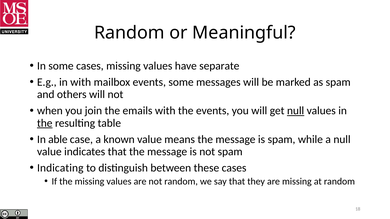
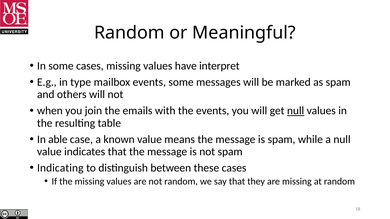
separate: separate -> interpret
in with: with -> type
the at (45, 123) underline: present -> none
